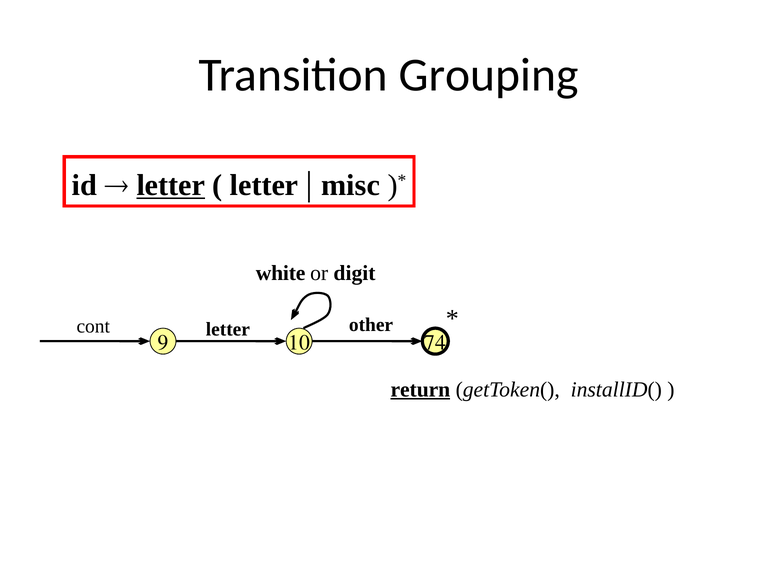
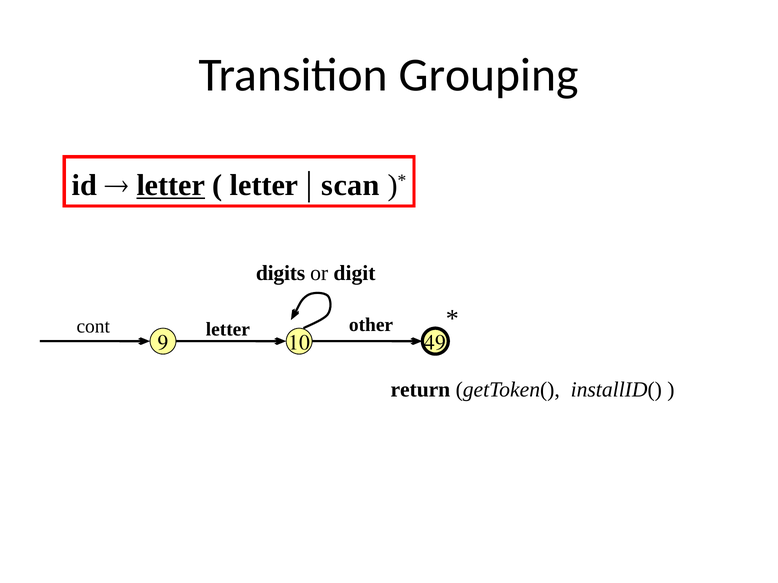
misc: misc -> scan
white: white -> digits
74: 74 -> 49
return underline: present -> none
